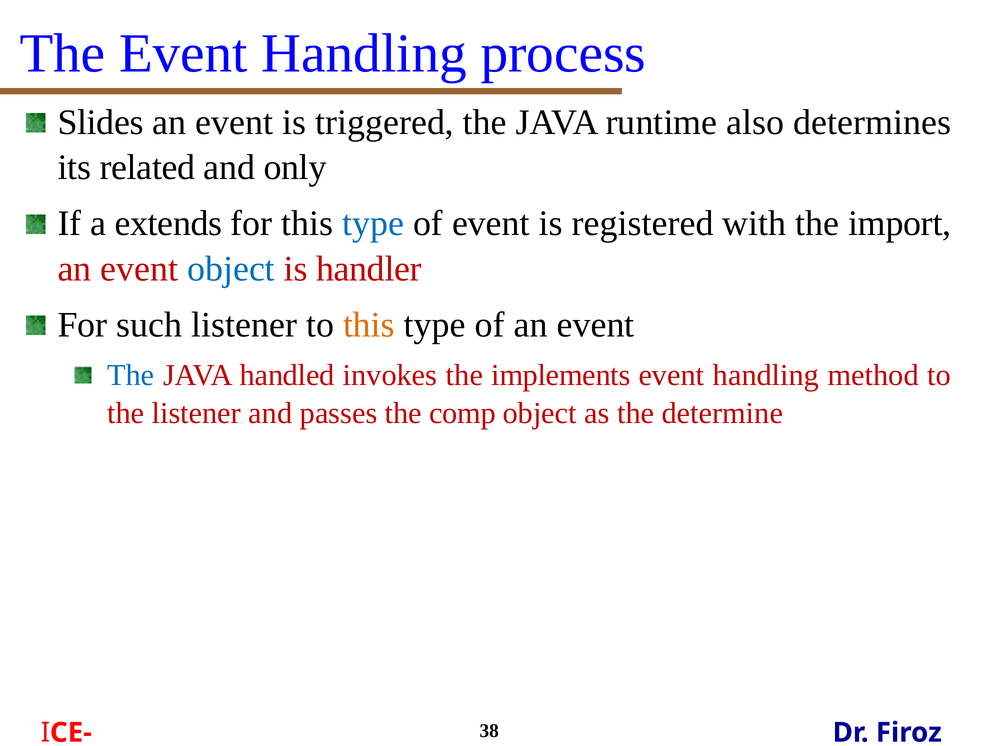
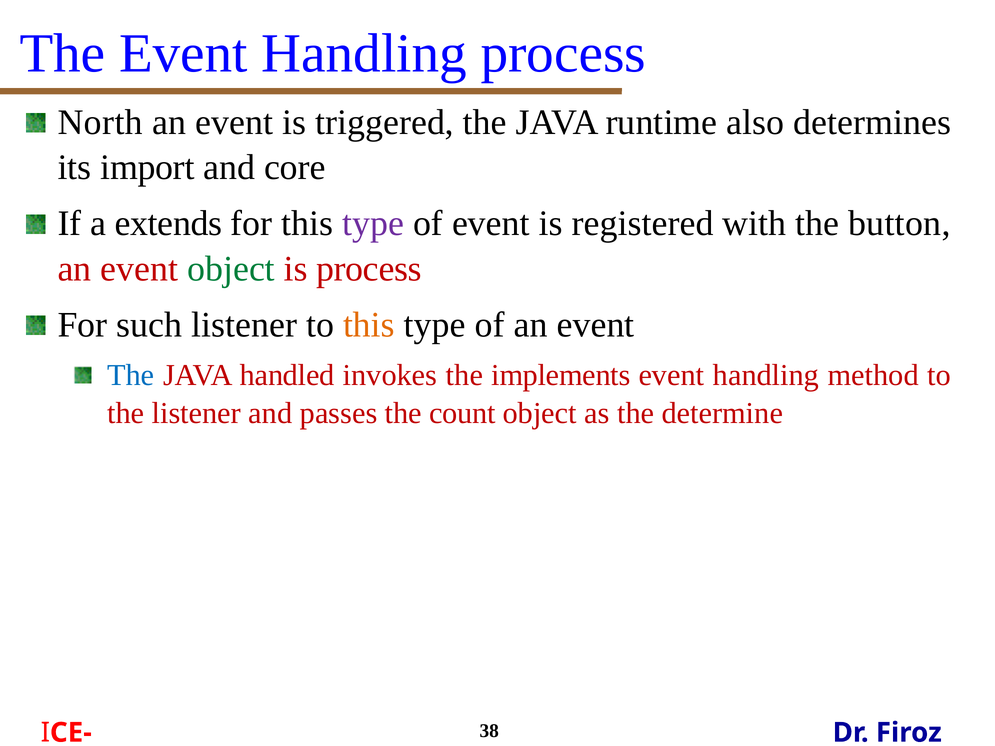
Slides: Slides -> North
related: related -> import
only: only -> core
type at (373, 224) colour: blue -> purple
import: import -> button
object at (231, 269) colour: blue -> green
is handler: handler -> process
comp: comp -> count
